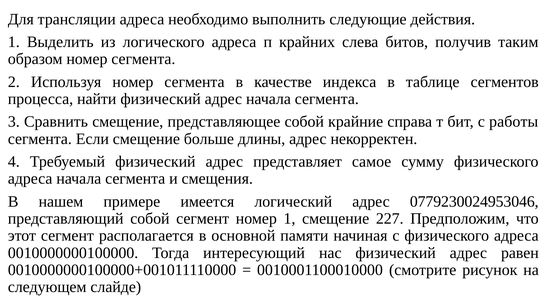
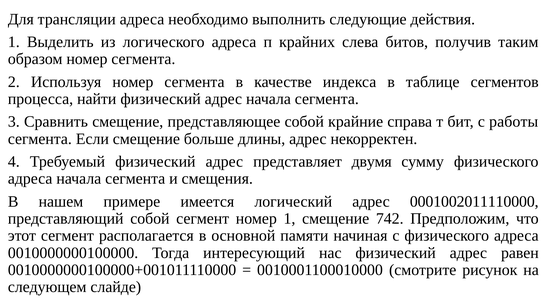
самое: самое -> двумя
0779230024953046: 0779230024953046 -> 0001002011110000
227: 227 -> 742
